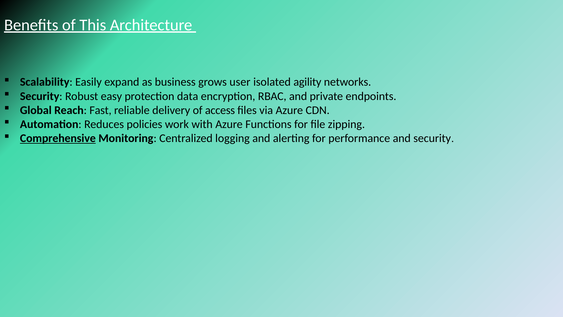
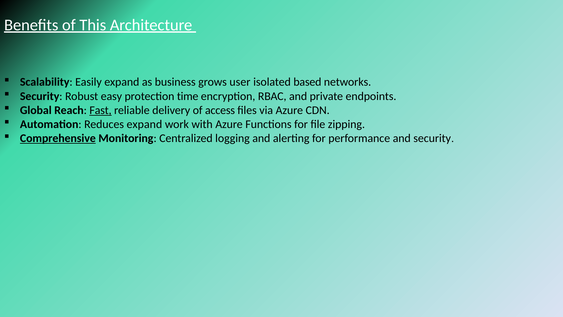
agility: agility -> based
data: data -> time
Fast underline: none -> present
Reduces policies: policies -> expand
